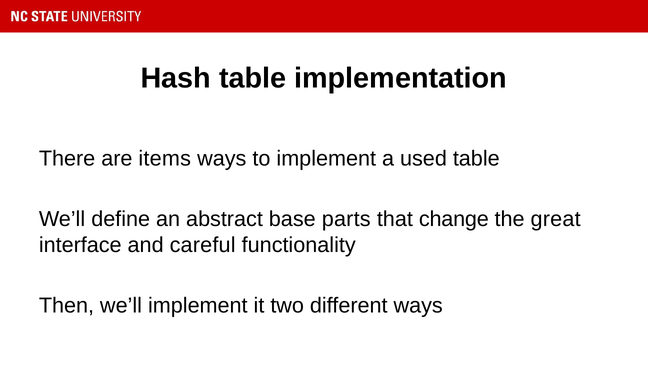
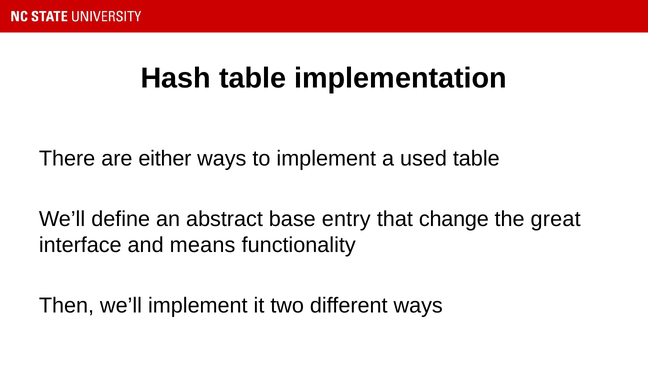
items: items -> either
parts: parts -> entry
careful: careful -> means
